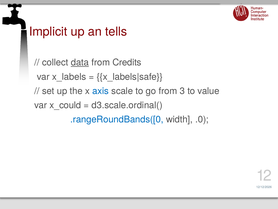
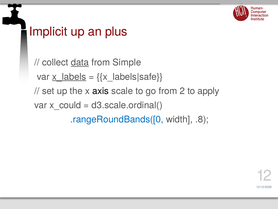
tells: tells -> plus
Credits: Credits -> Simple
x_labels underline: none -> present
axis colour: blue -> black
3: 3 -> 2
value: value -> apply
.0: .0 -> .8
